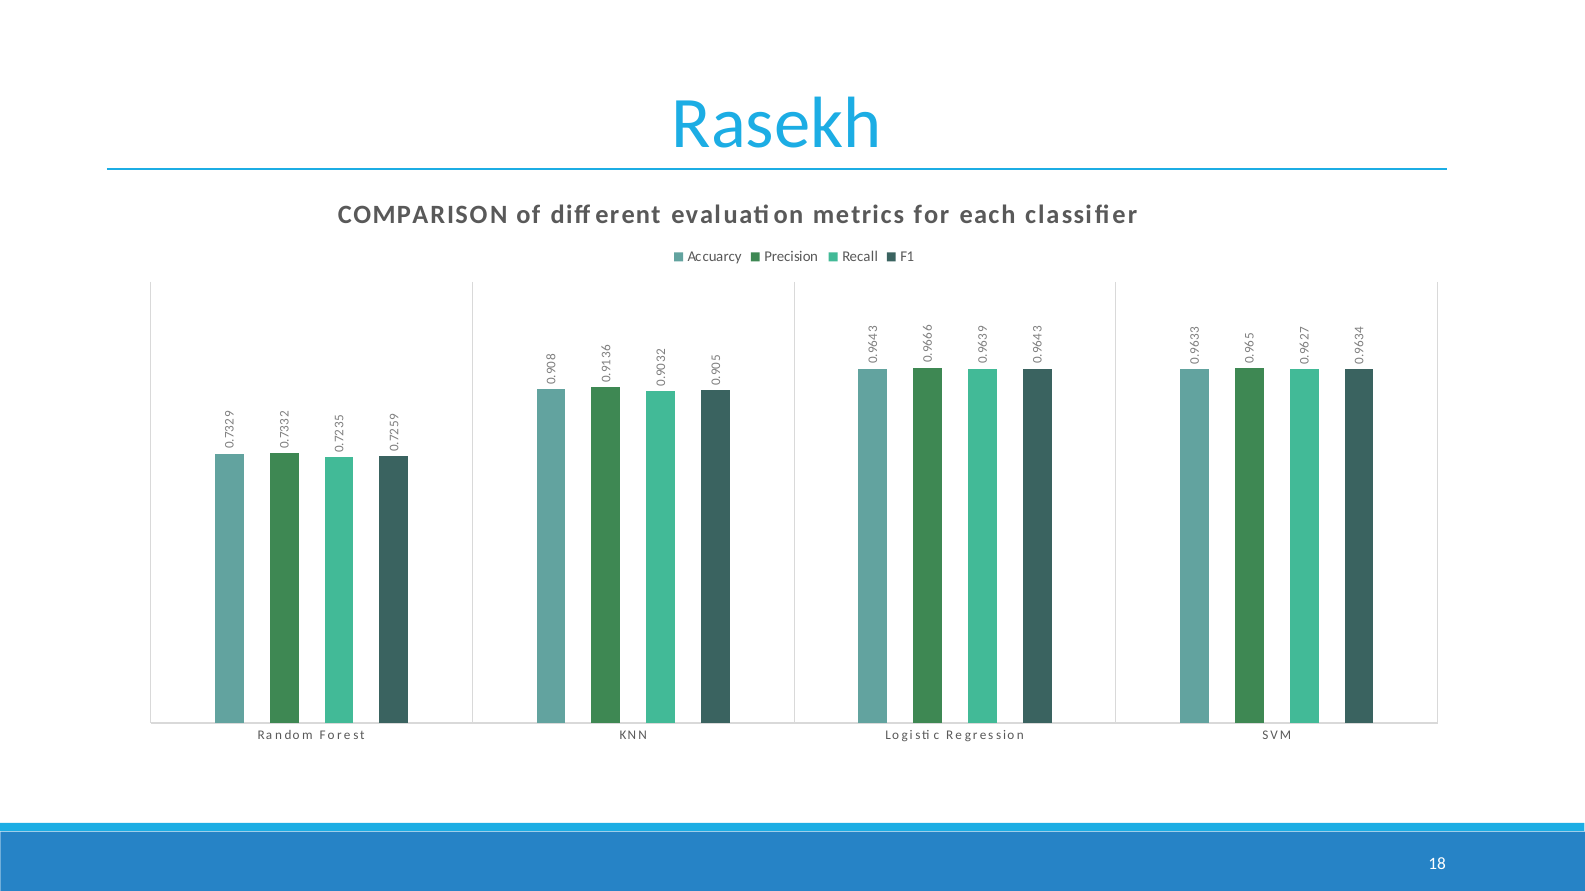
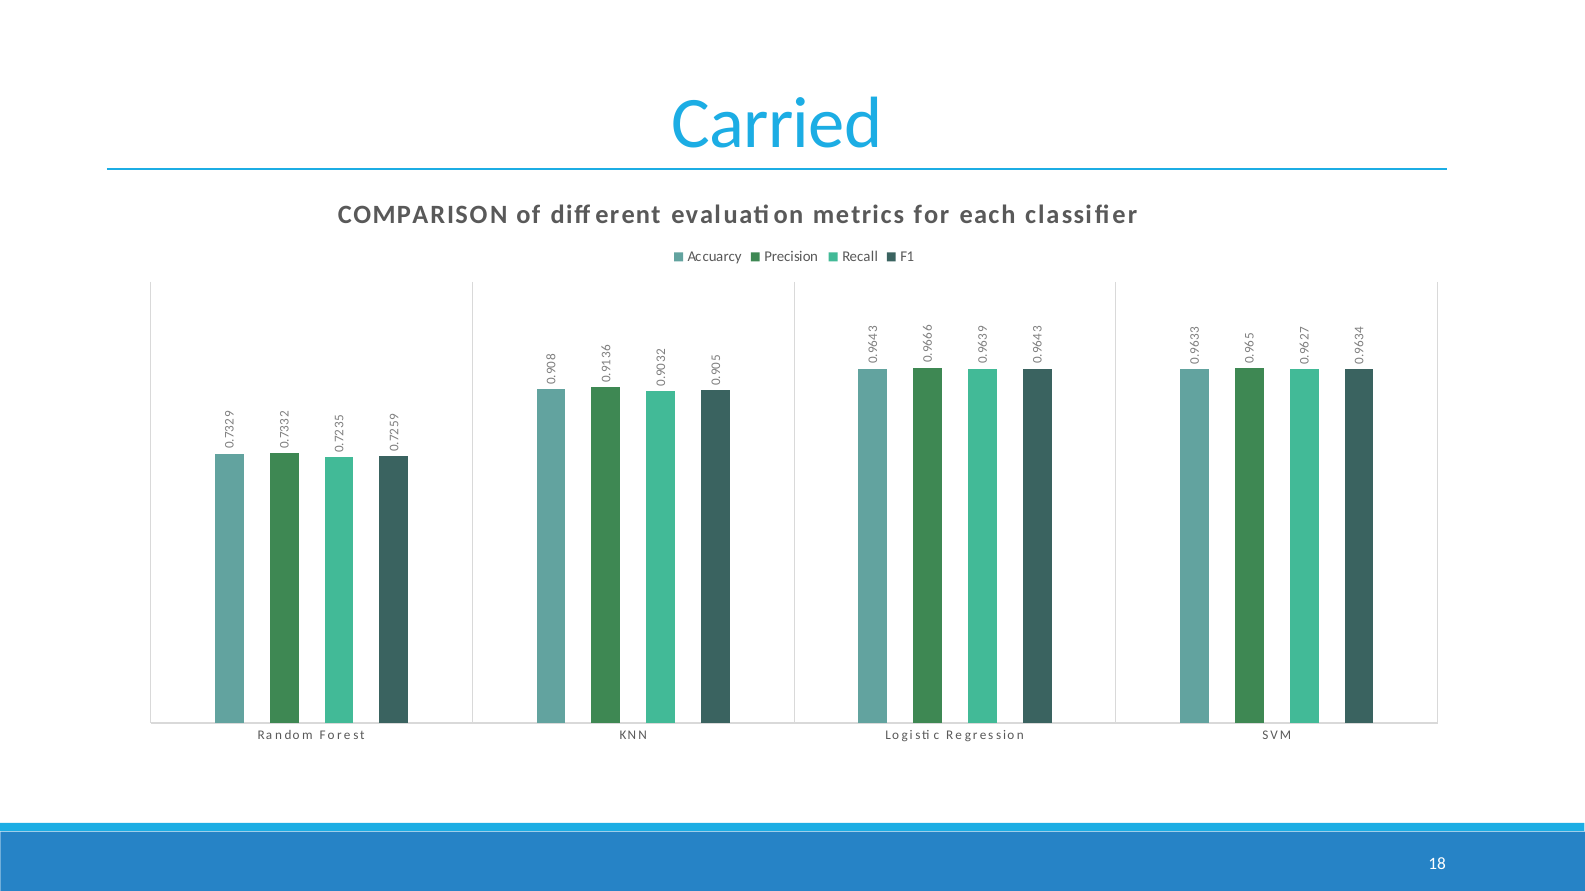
Rasekh: Rasekh -> Carried
